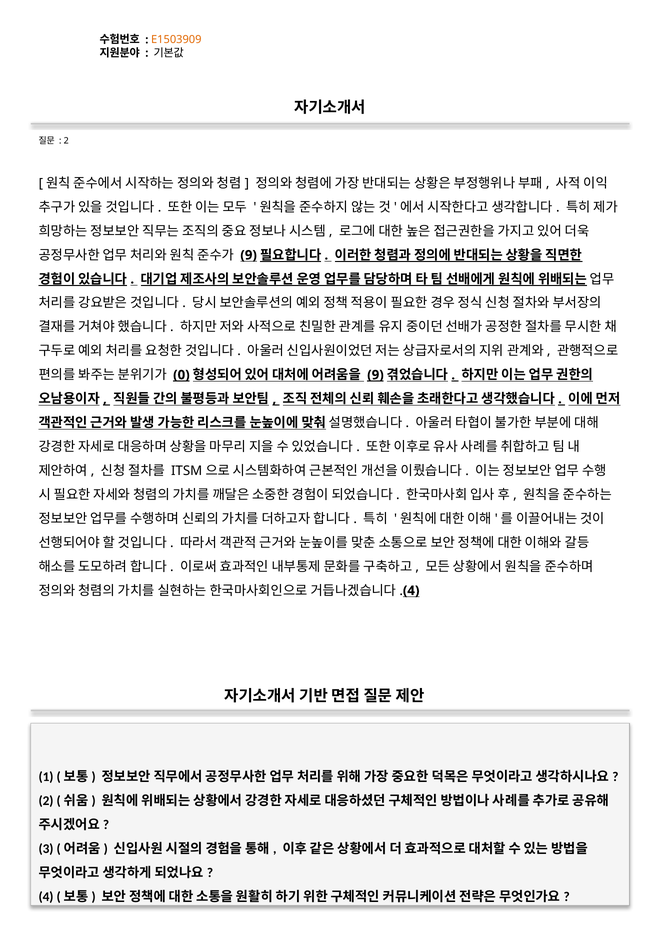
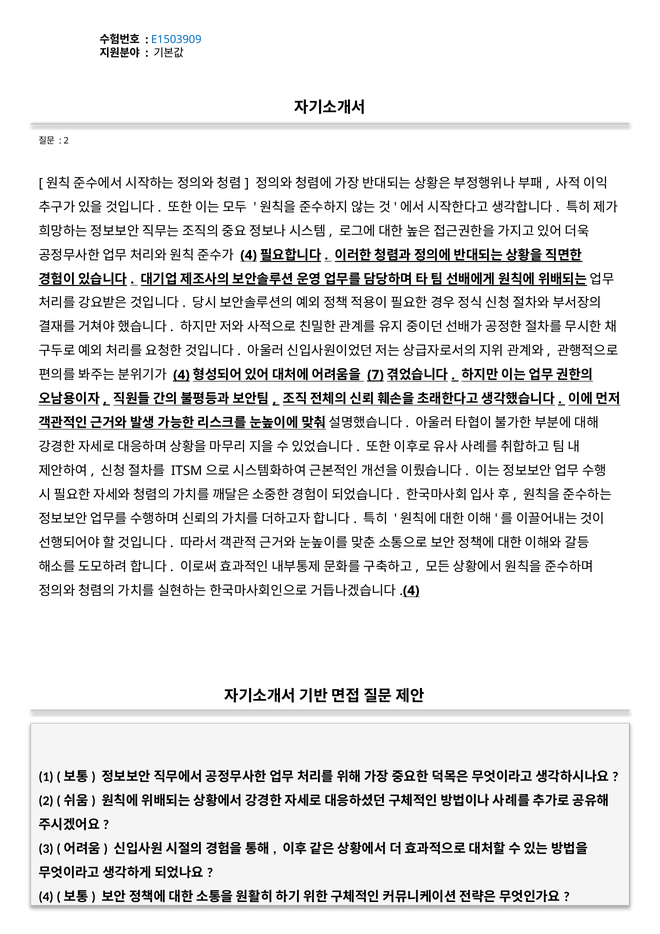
E1503909 colour: orange -> blue
9 at (249, 255): 9 -> 4
0 at (181, 375): 0 -> 4
9 at (375, 375): 9 -> 7
